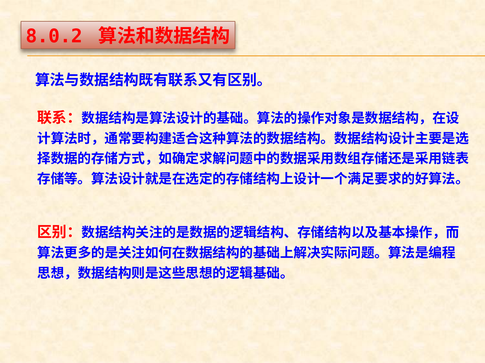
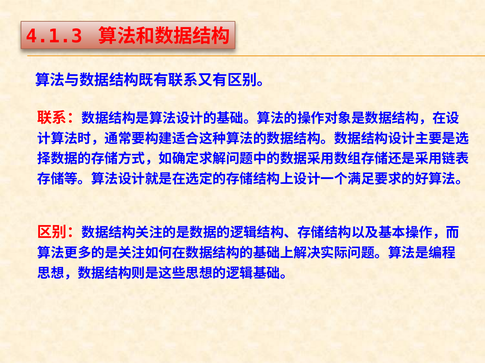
8.0.2: 8.0.2 -> 4.1.3
